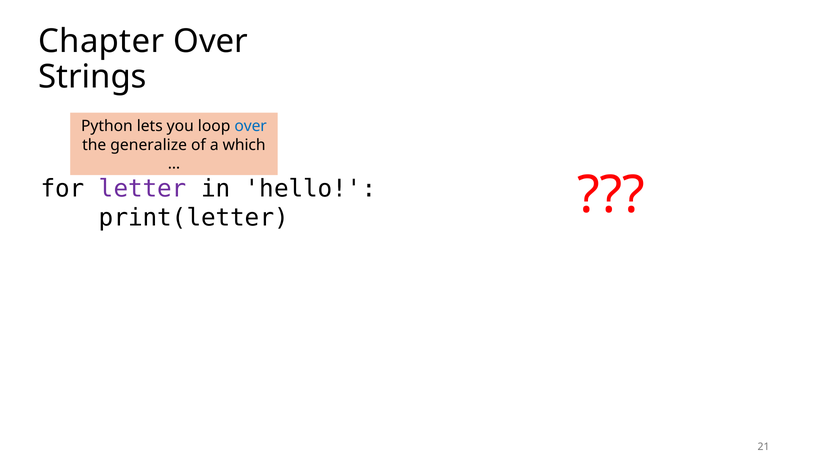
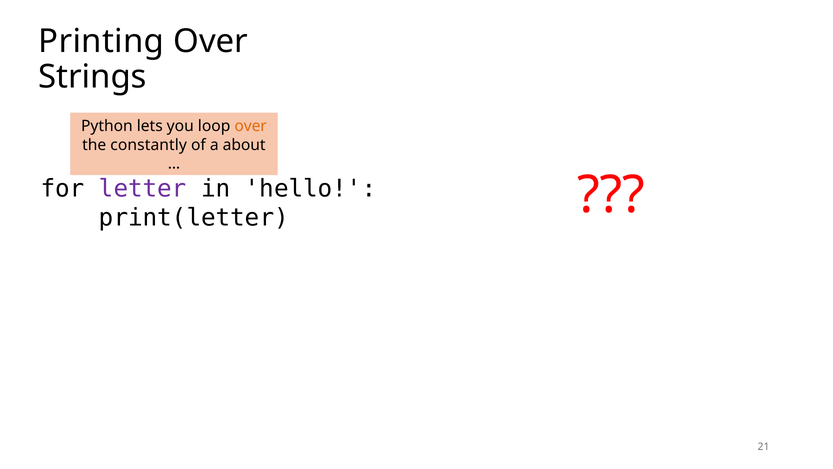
Chapter: Chapter -> Printing
over at (251, 126) colour: blue -> orange
generalize: generalize -> constantly
which: which -> about
